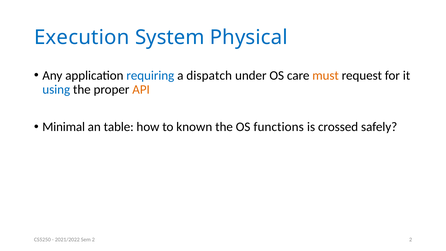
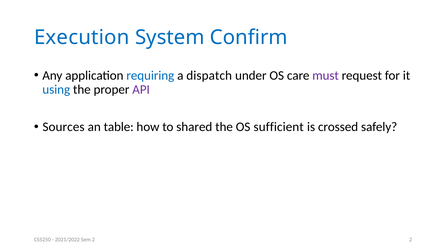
Physical: Physical -> Confirm
must colour: orange -> purple
API colour: orange -> purple
Minimal: Minimal -> Sources
known: known -> shared
functions: functions -> sufficient
